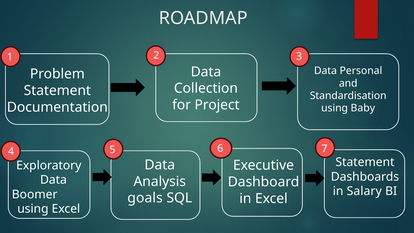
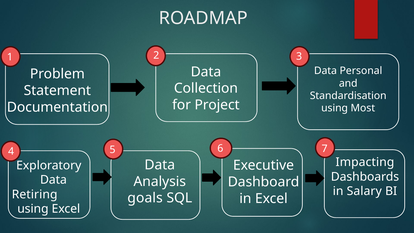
Baby: Baby -> Most
Statement at (365, 162): Statement -> Impacting
Boomer: Boomer -> Retiring
